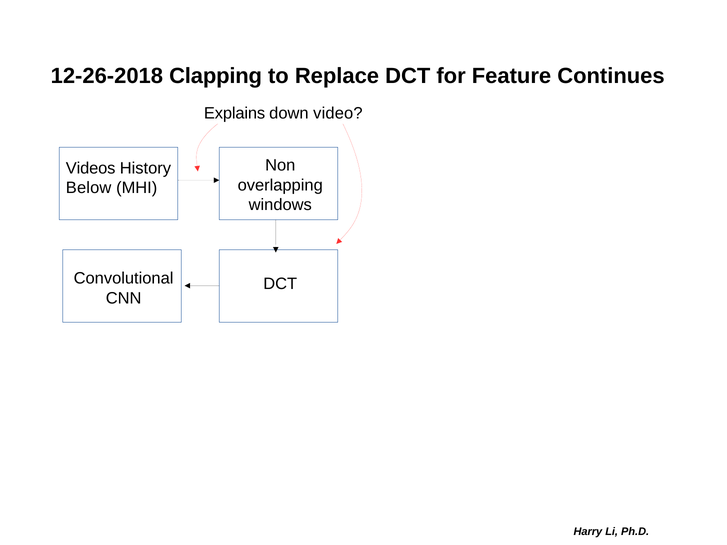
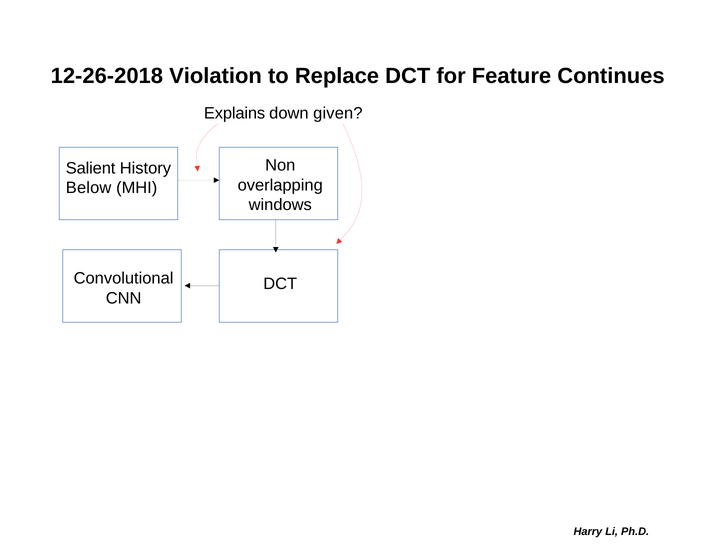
Clapping: Clapping -> Violation
video: video -> given
Videos: Videos -> Salient
